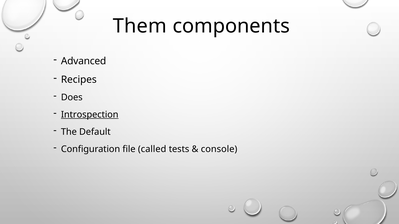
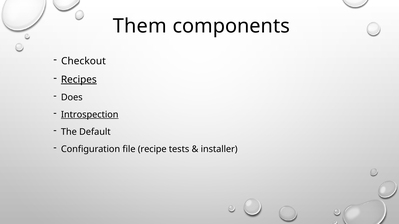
Advanced: Advanced -> Checkout
Recipes underline: none -> present
called: called -> recipe
console: console -> installer
